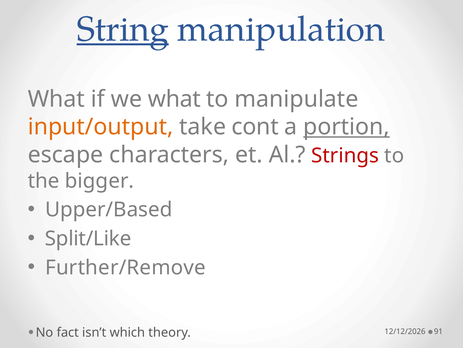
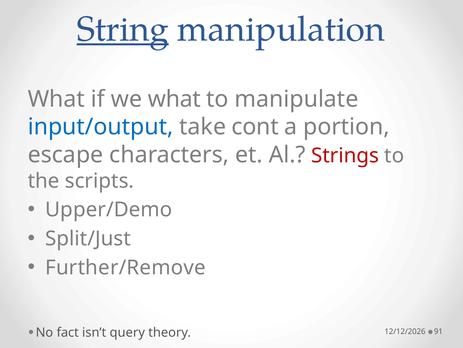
input/output colour: orange -> blue
portion underline: present -> none
bigger: bigger -> scripts
Upper/Based: Upper/Based -> Upper/Demo
Split/Like: Split/Like -> Split/Just
which: which -> query
